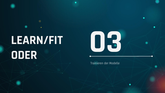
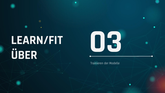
ODER: ODER -> ÜBER
